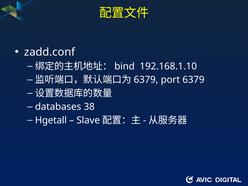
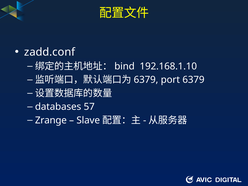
38: 38 -> 57
Hgetall: Hgetall -> Zrange
